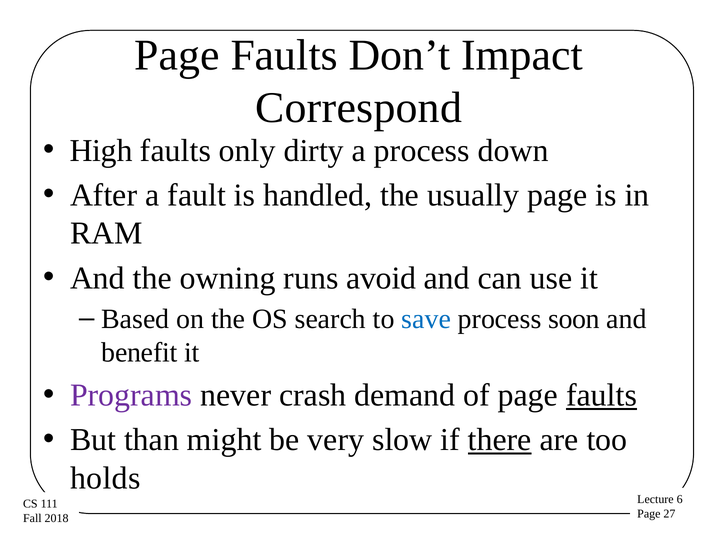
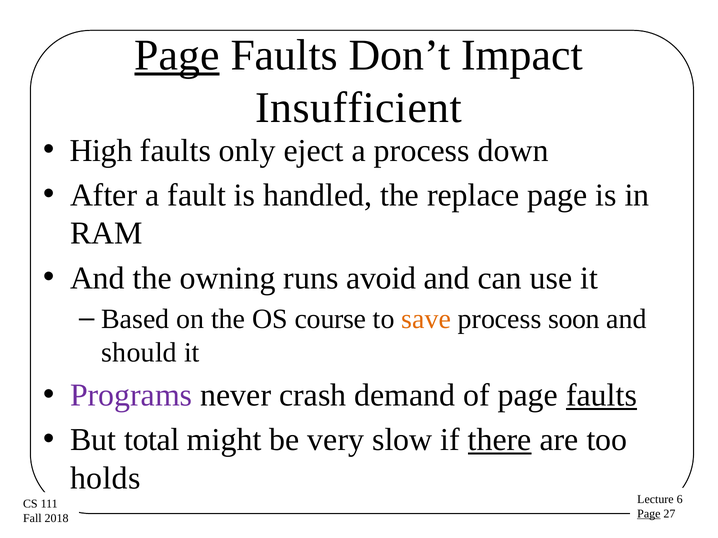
Page at (177, 55) underline: none -> present
Correspond: Correspond -> Insufficient
dirty: dirty -> eject
usually: usually -> replace
search: search -> course
save colour: blue -> orange
benefit: benefit -> should
than: than -> total
Page at (649, 514) underline: none -> present
